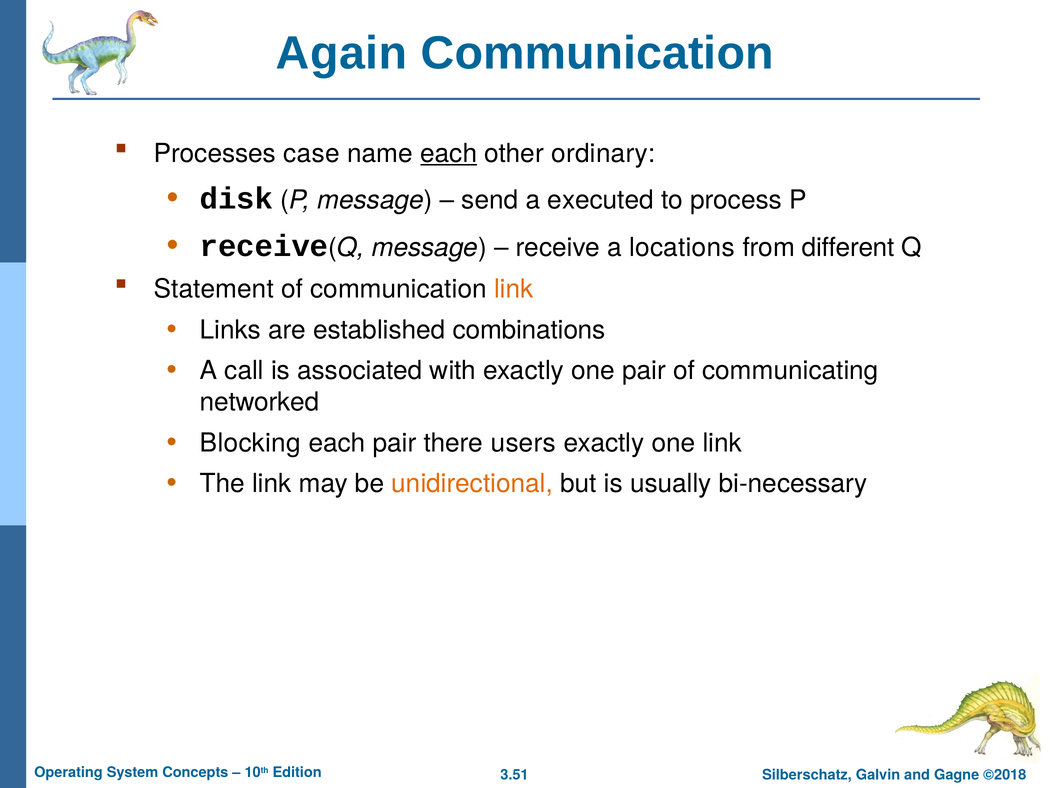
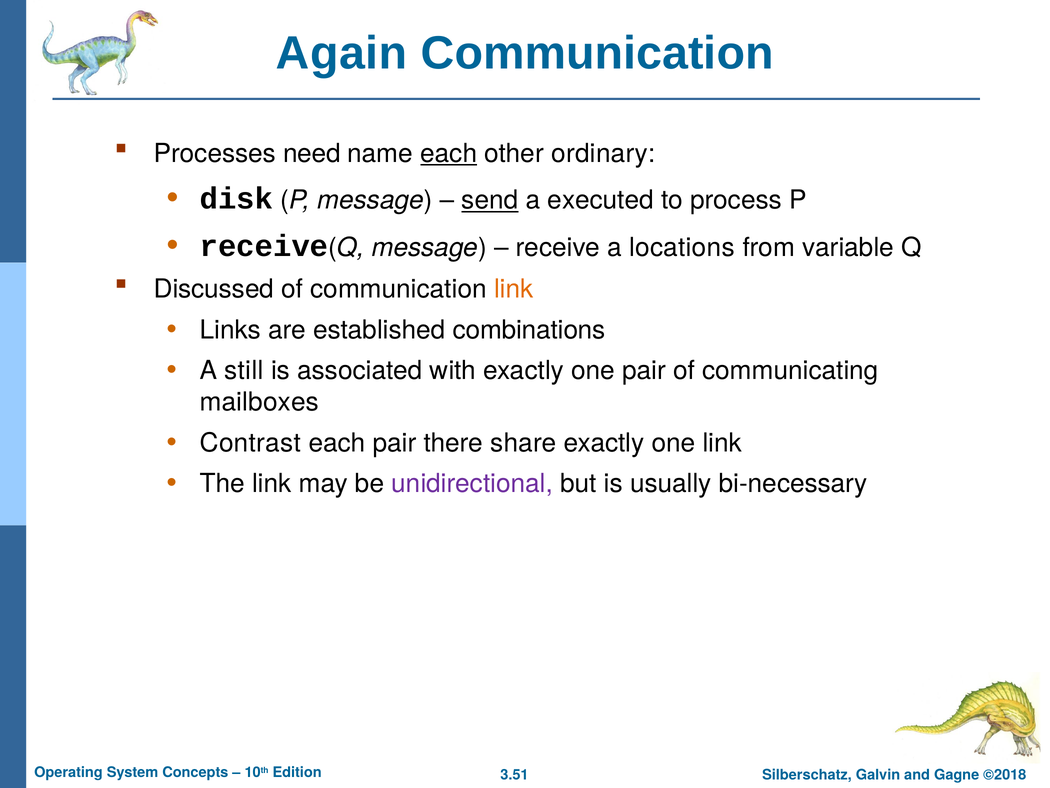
case: case -> need
send underline: none -> present
different: different -> variable
Statement: Statement -> Discussed
call: call -> still
networked: networked -> mailboxes
Blocking: Blocking -> Contrast
users: users -> share
unidirectional colour: orange -> purple
